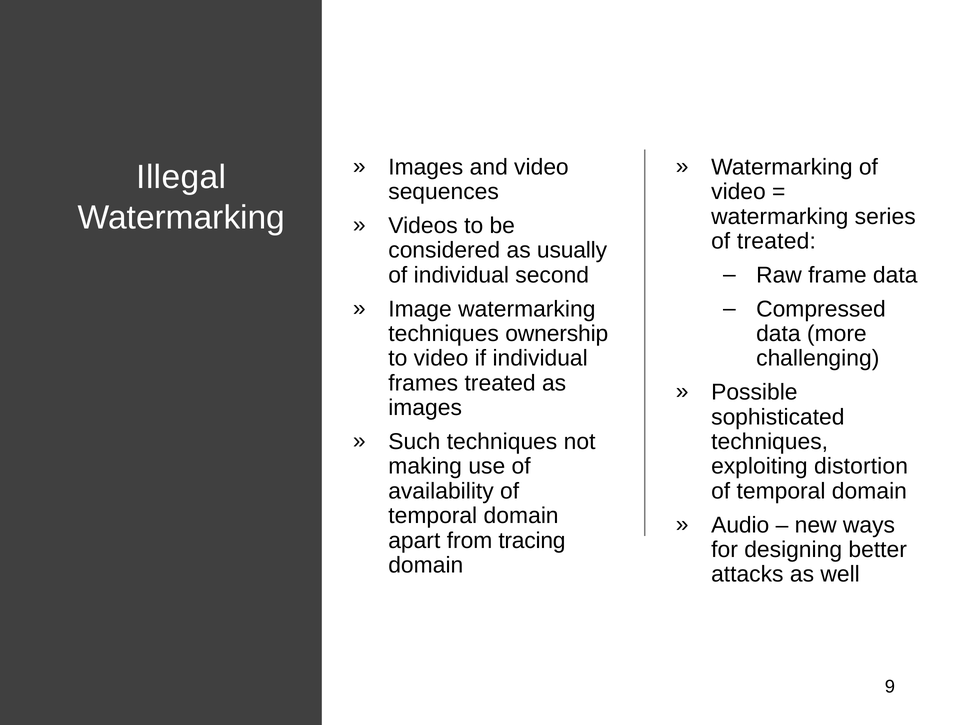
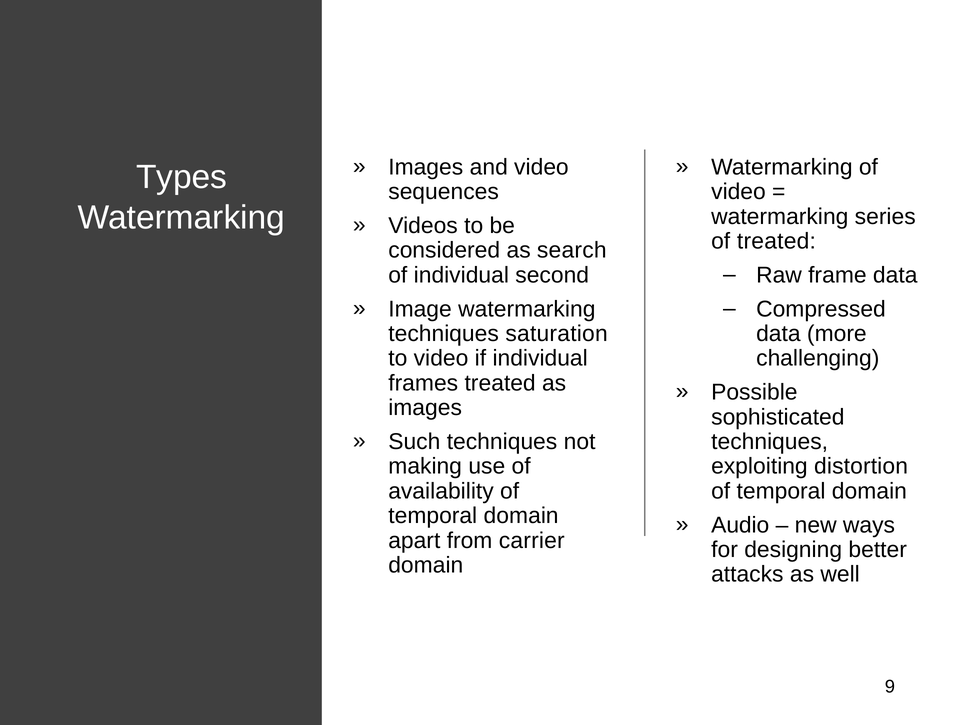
Illegal: Illegal -> Types
usually: usually -> search
ownership: ownership -> saturation
tracing: tracing -> carrier
